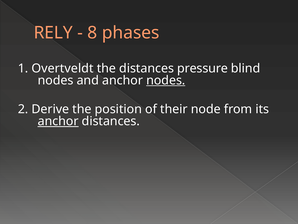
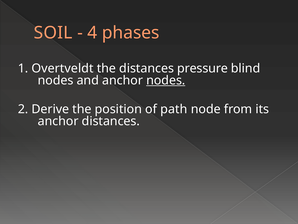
RELY: RELY -> SOIL
8: 8 -> 4
their: their -> path
anchor at (58, 121) underline: present -> none
